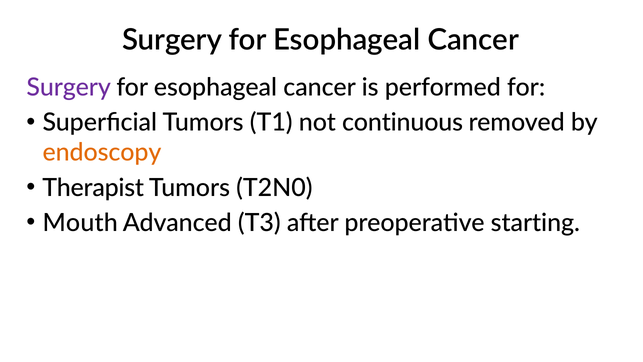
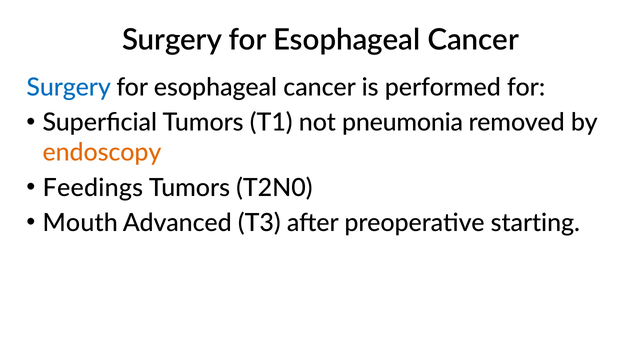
Surgery at (69, 88) colour: purple -> blue
continuous: continuous -> pneumonia
Therapist: Therapist -> Feedings
